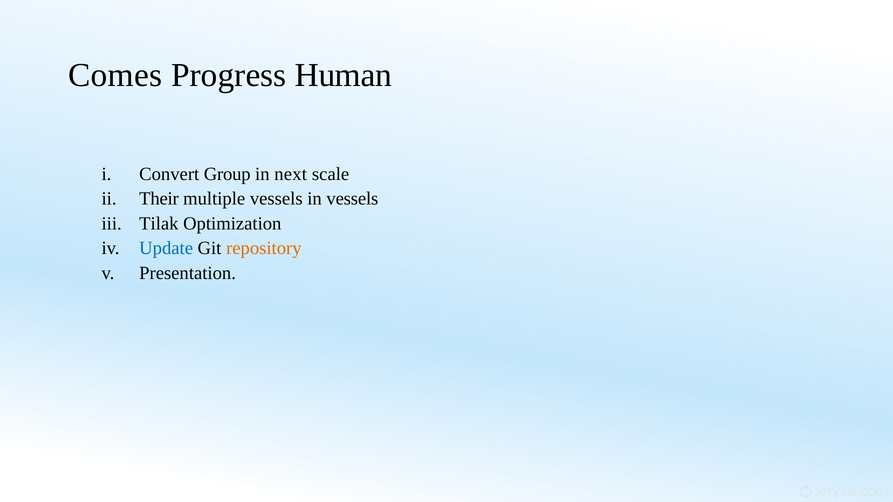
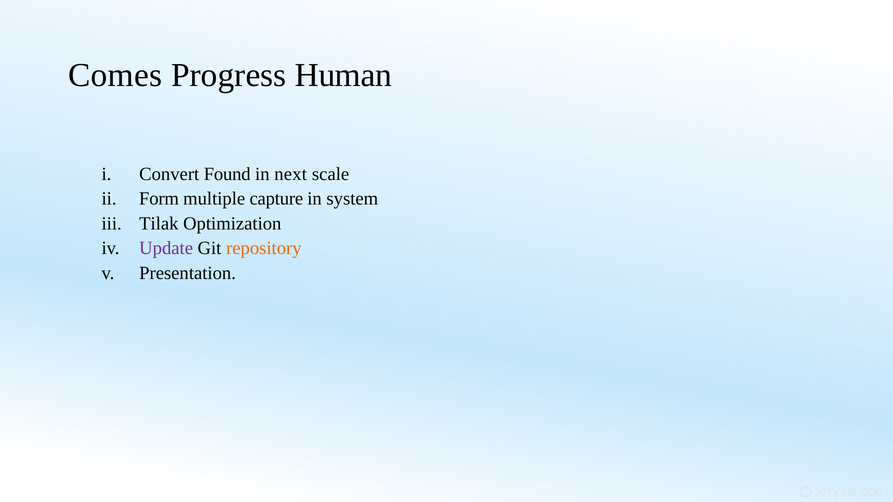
Group: Group -> Found
Their: Their -> Form
multiple vessels: vessels -> capture
in vessels: vessels -> system
Update colour: blue -> purple
